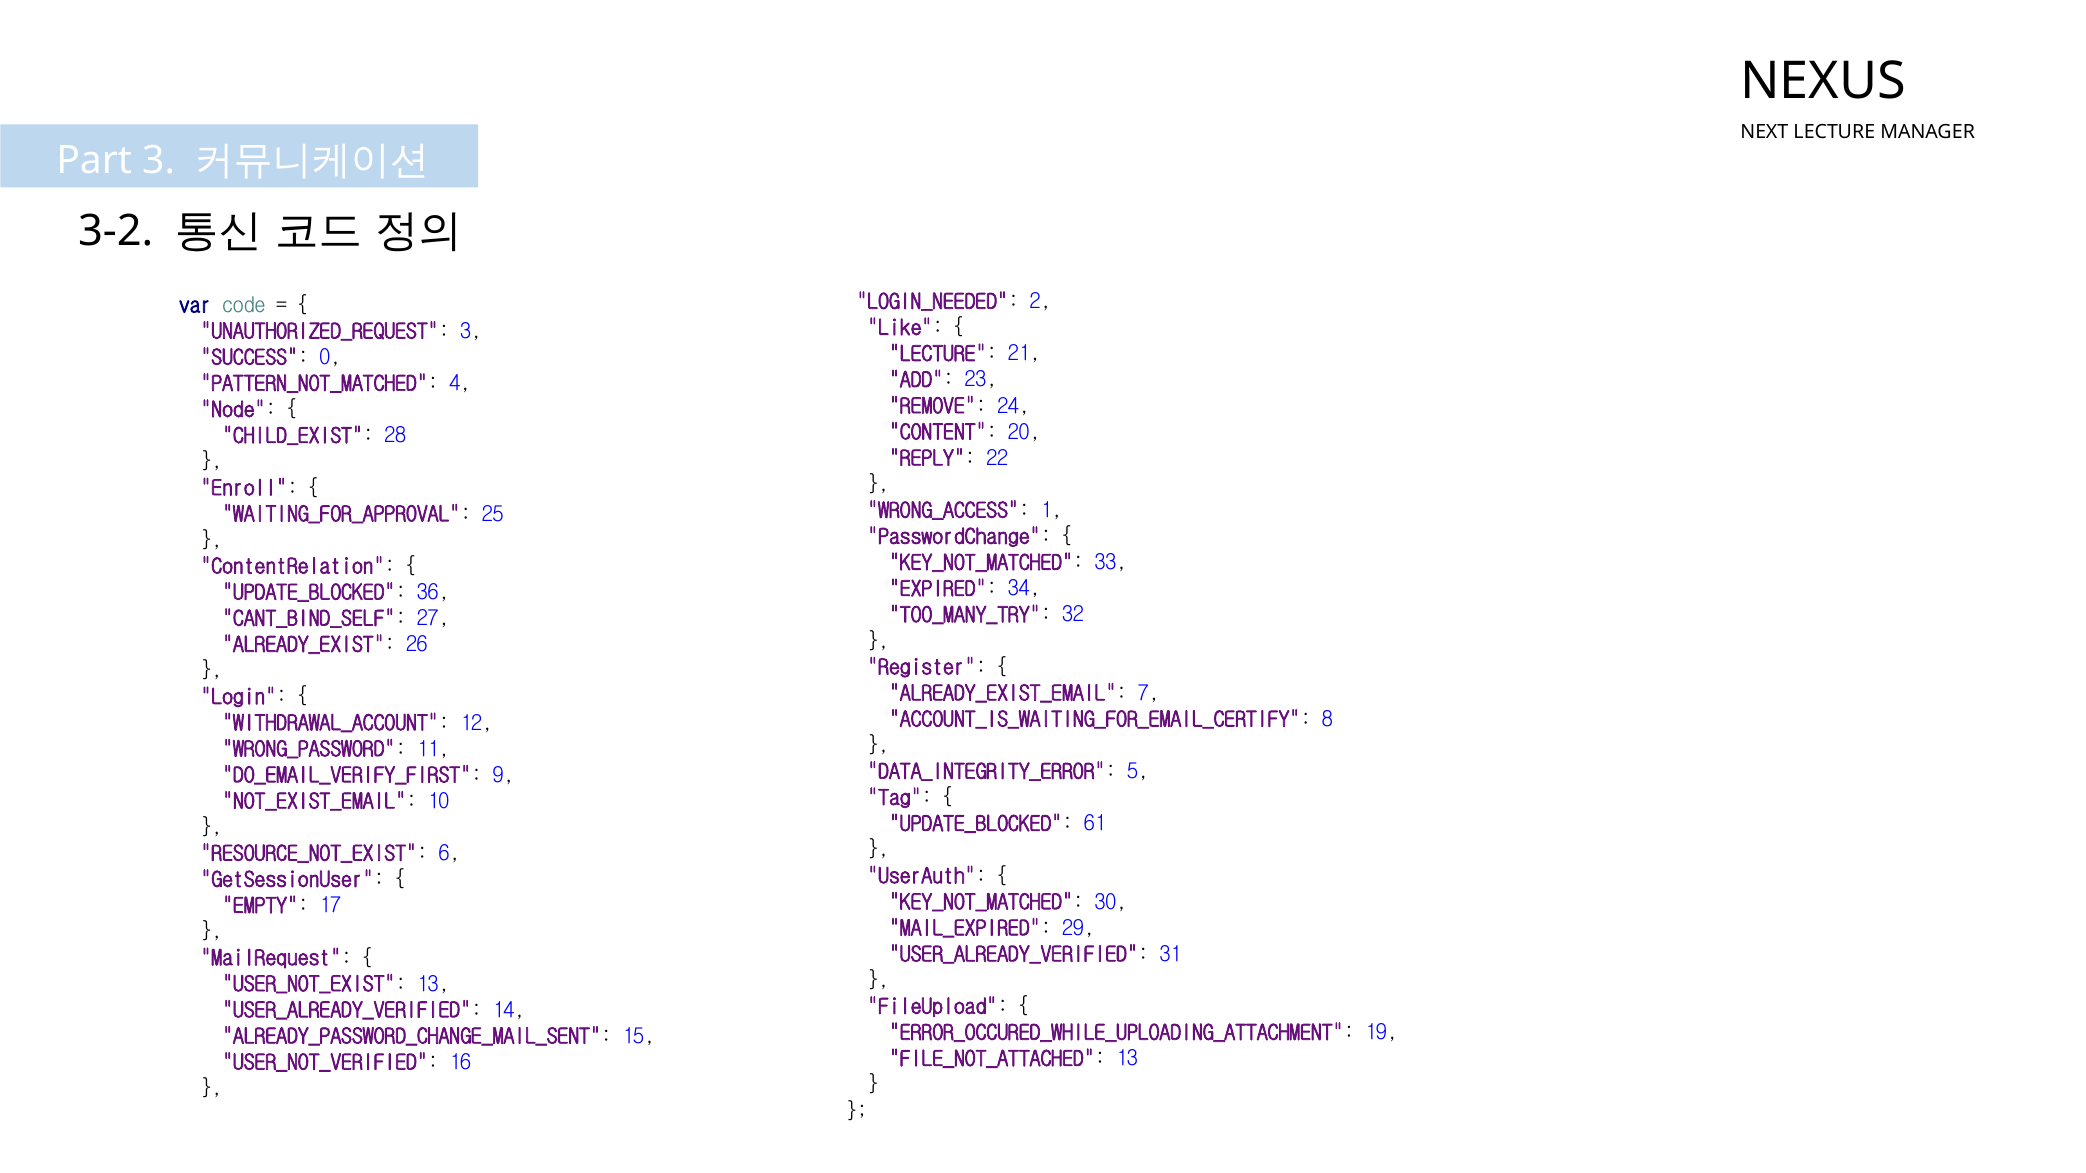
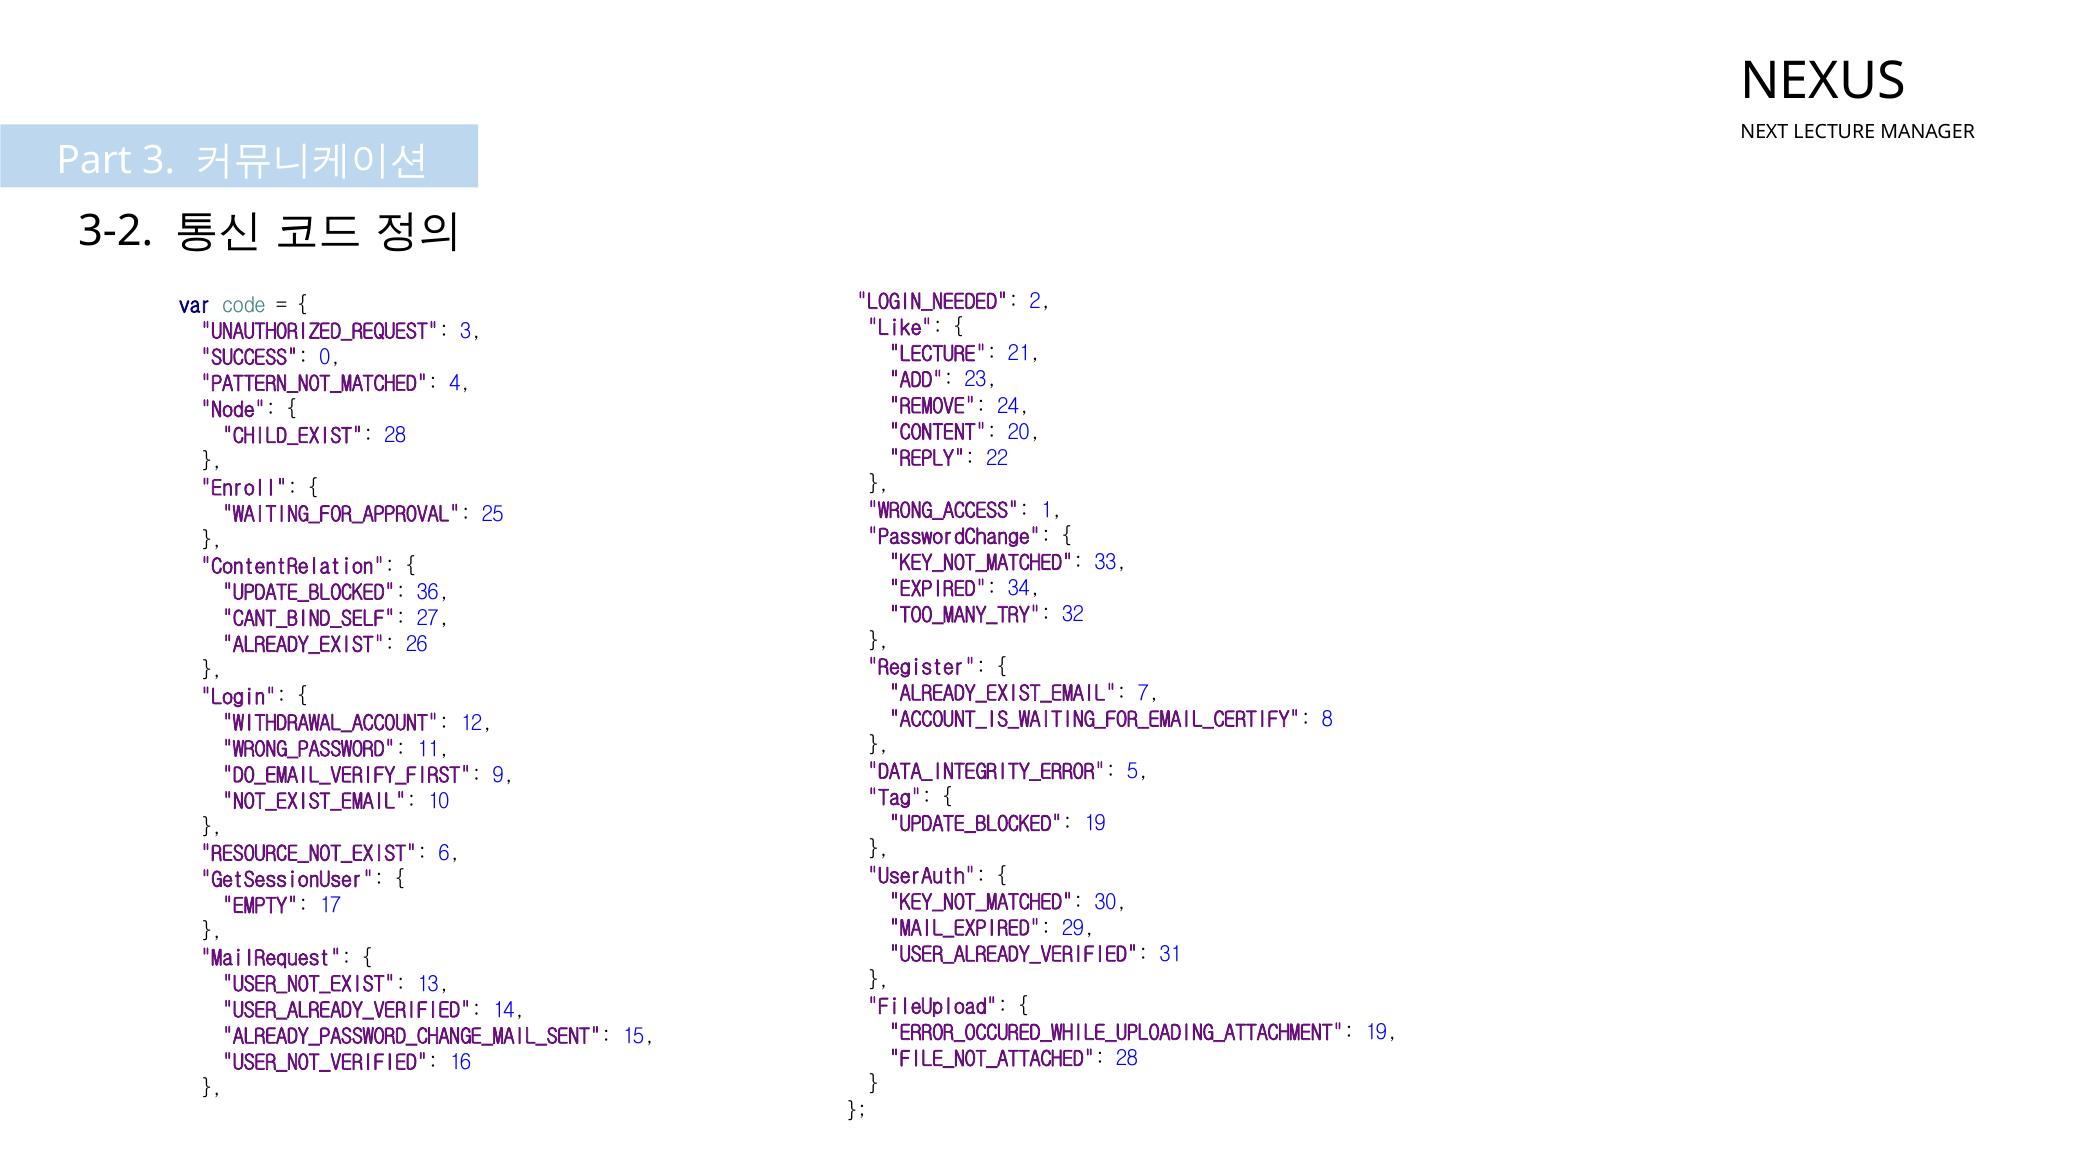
UPDATE_BLOCKED 61: 61 -> 19
FILE_NOT_ATTACHED 13: 13 -> 28
